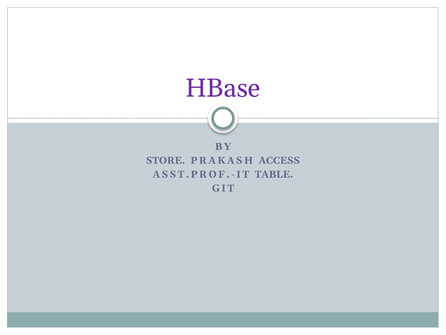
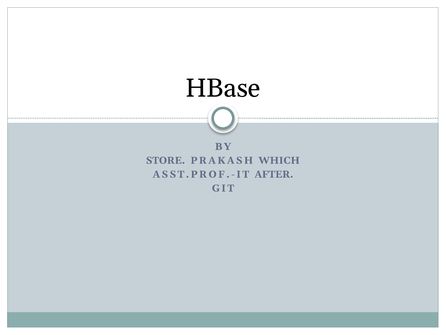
HBase colour: purple -> black
ACCESS: ACCESS -> WHICH
TABLE: TABLE -> AFTER
